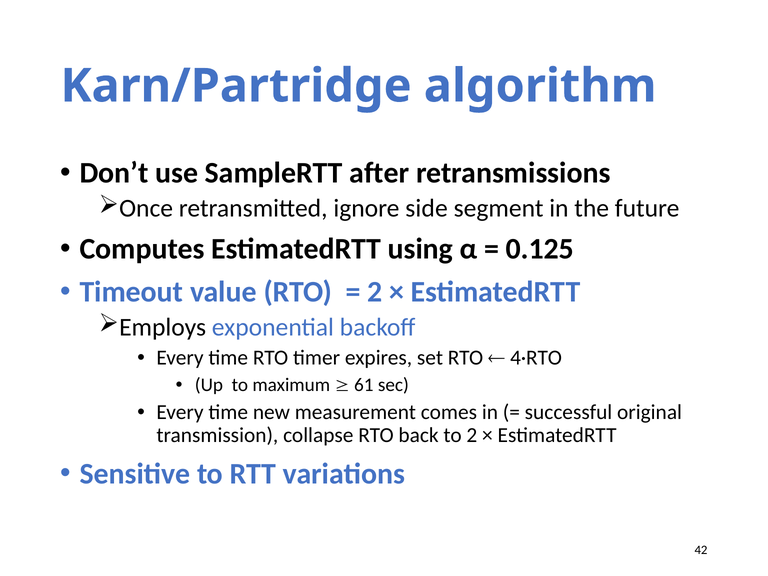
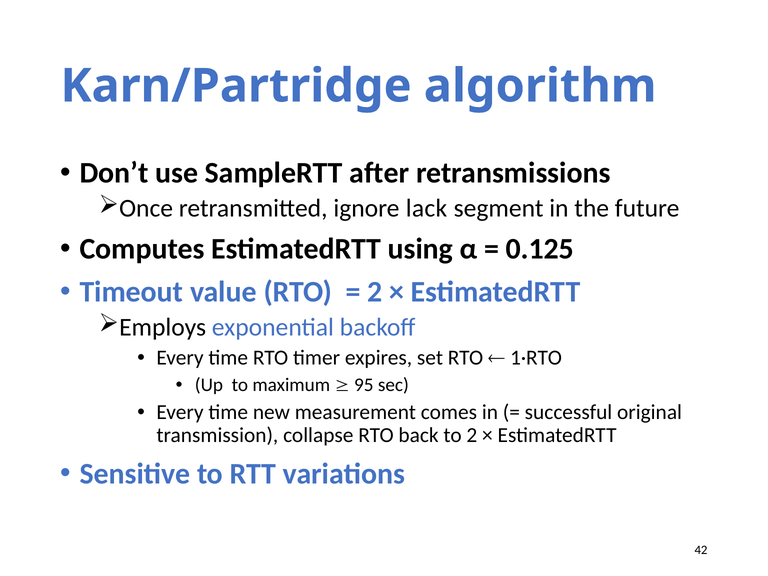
side: side -> lack
4·RTO: 4·RTO -> 1·RTO
61: 61 -> 95
